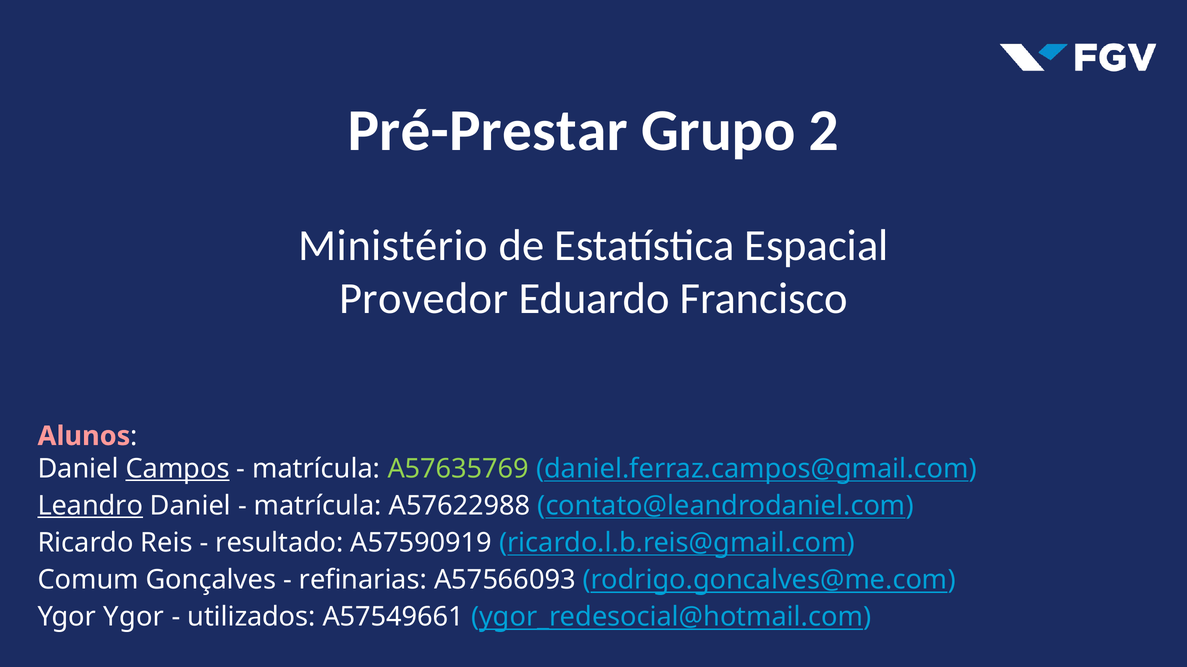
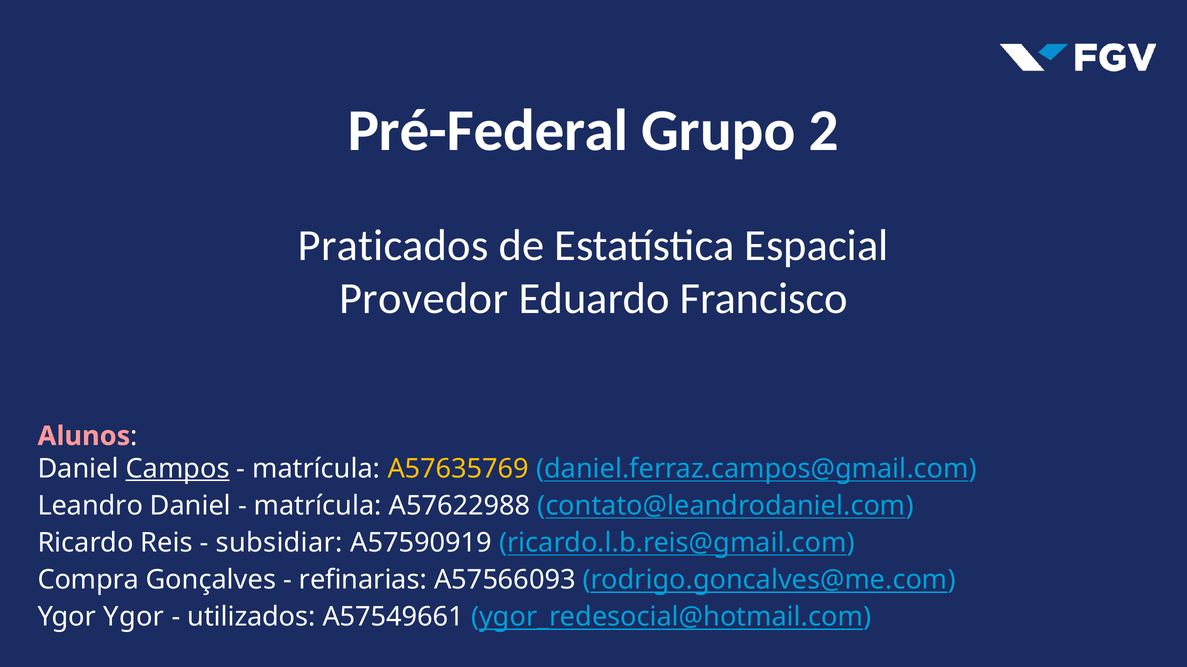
Pré-Prestar: Pré-Prestar -> Pré-Federal
Ministério: Ministério -> Praticados
A57635769 colour: light green -> yellow
Leandro underline: present -> none
resultado: resultado -> subsidiar
Comum: Comum -> Compra
